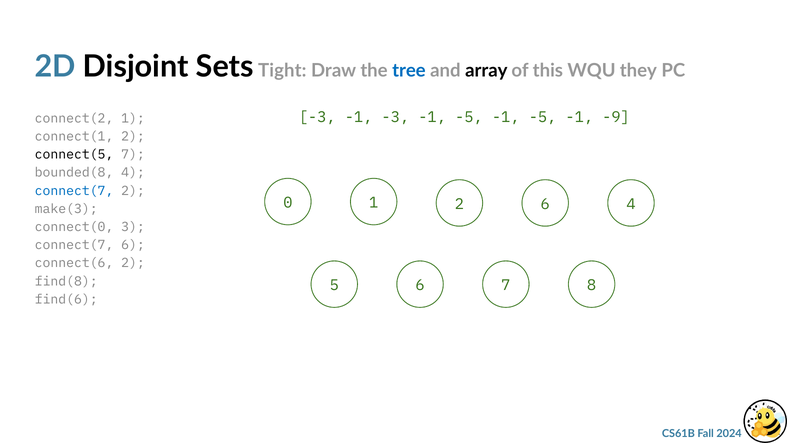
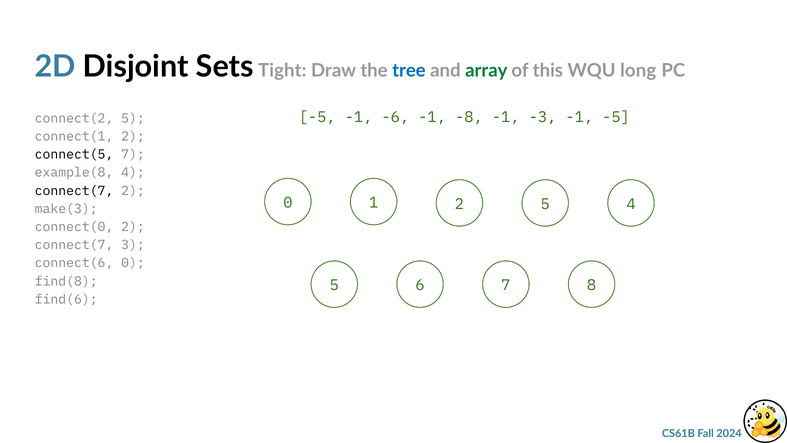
array colour: black -> green
they: they -> long
-3 at (317, 117): -3 -> -5
-1 -3: -3 -> -6
-5 at (469, 117): -5 -> -8
-5 at (543, 117): -5 -> -3
-1 -9: -9 -> -5
connect(2 1: 1 -> 5
bounded(8: bounded(8 -> example(8
connect(7 at (74, 191) colour: blue -> black
1 6: 6 -> 5
connect(0 3: 3 -> 2
connect(7 6: 6 -> 3
connect(6 2: 2 -> 0
